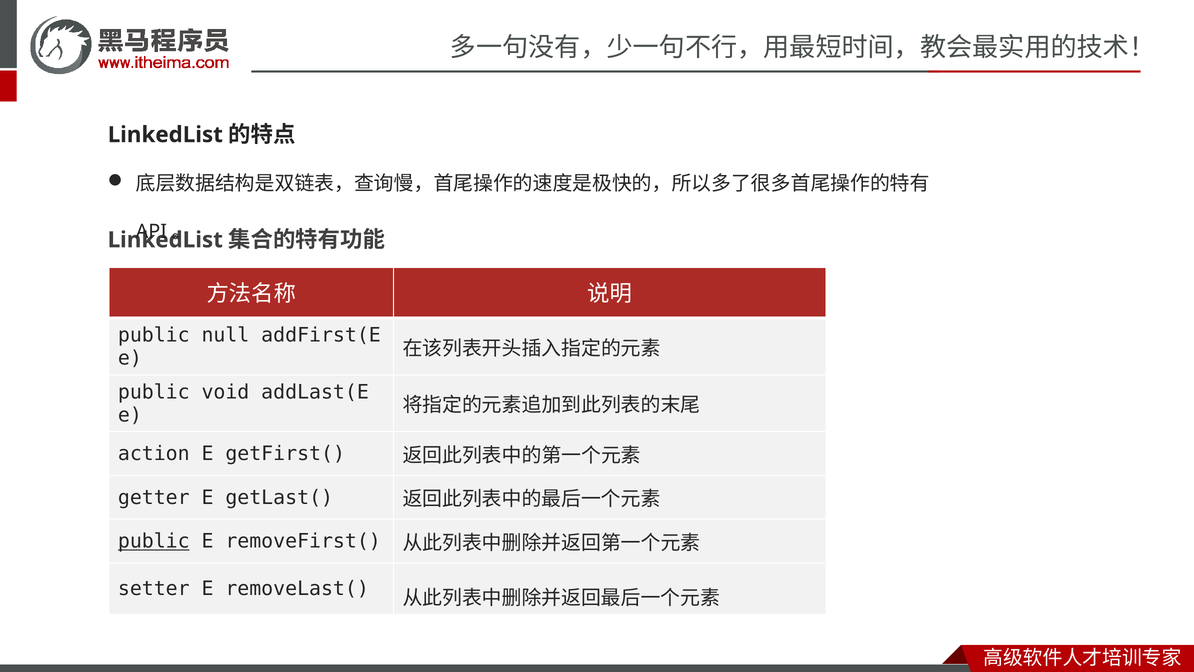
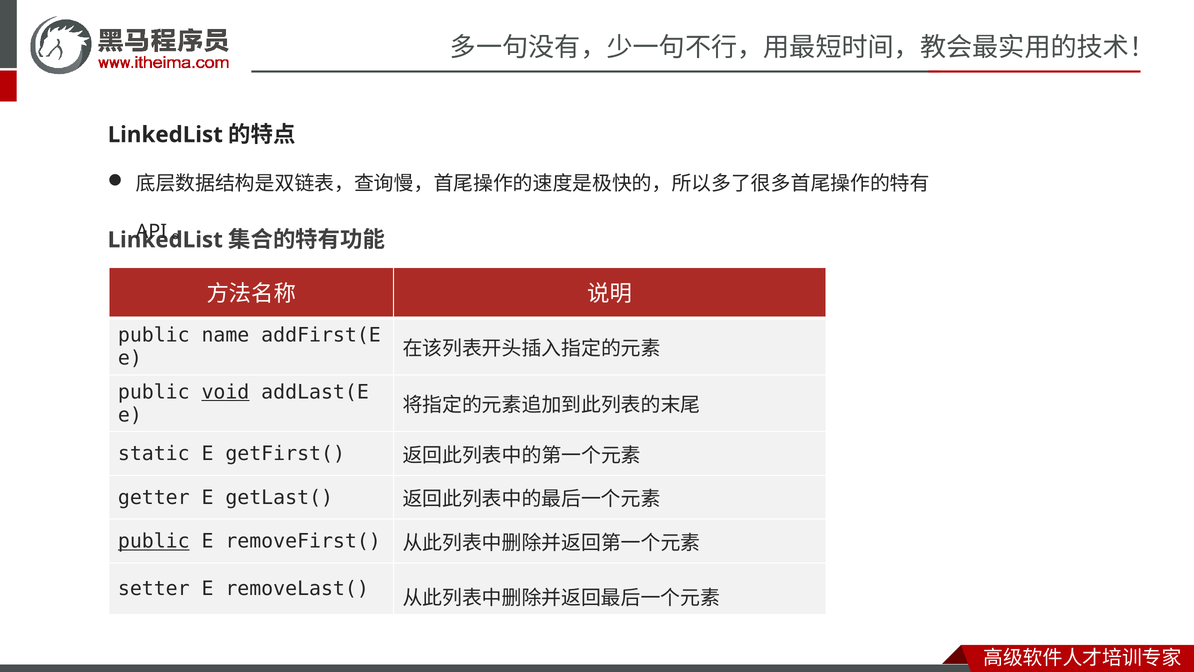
null: null -> name
void underline: none -> present
action: action -> static
